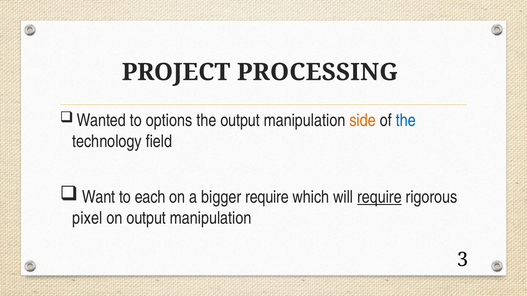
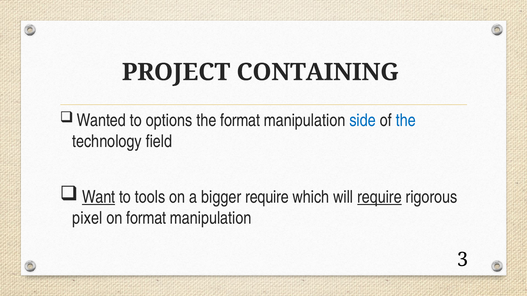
PROCESSING: PROCESSING -> CONTAINING
the output: output -> format
side colour: orange -> blue
Want underline: none -> present
each: each -> tools
on output: output -> format
